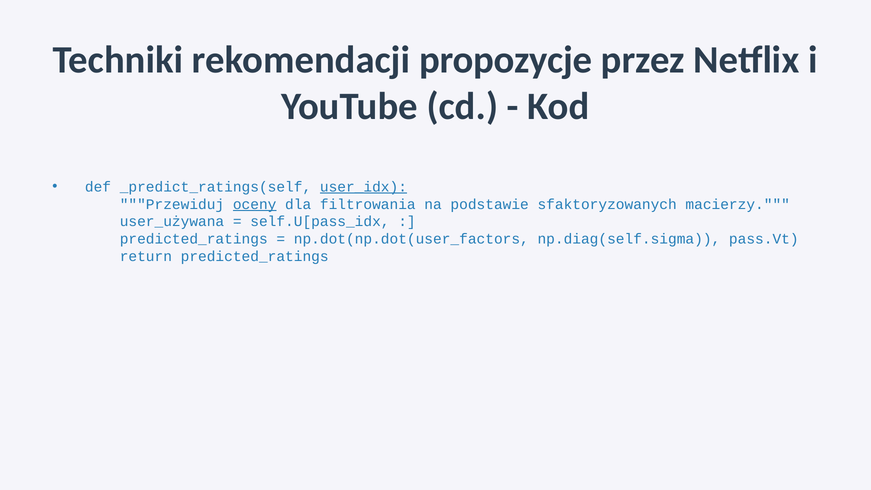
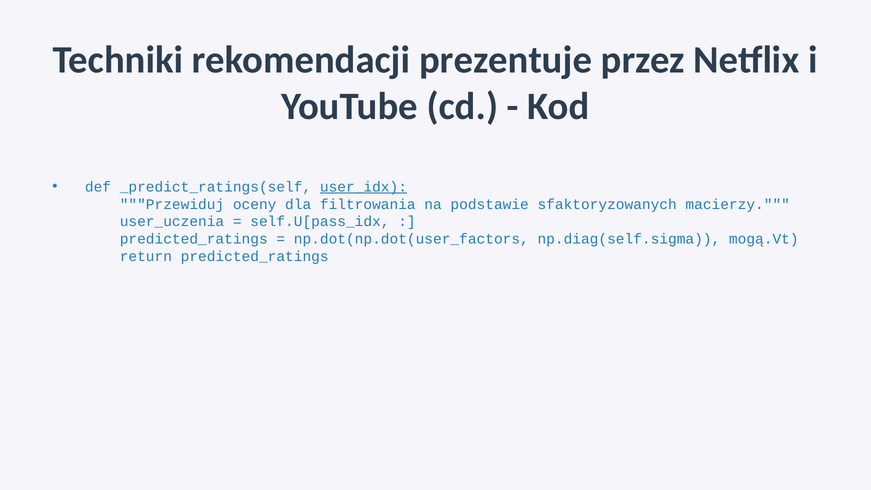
propozycje: propozycje -> prezentuje
oceny underline: present -> none
user_używana: user_używana -> user_uczenia
pass.Vt: pass.Vt -> mogą.Vt
